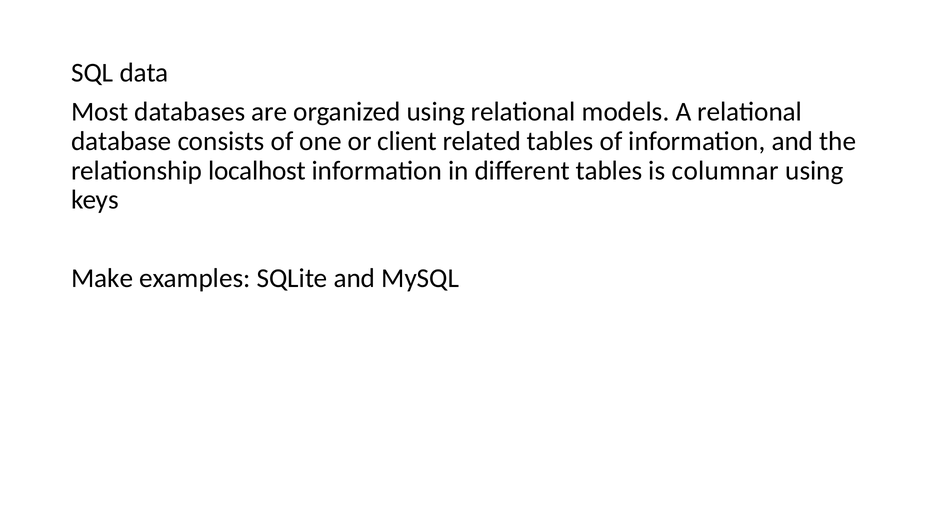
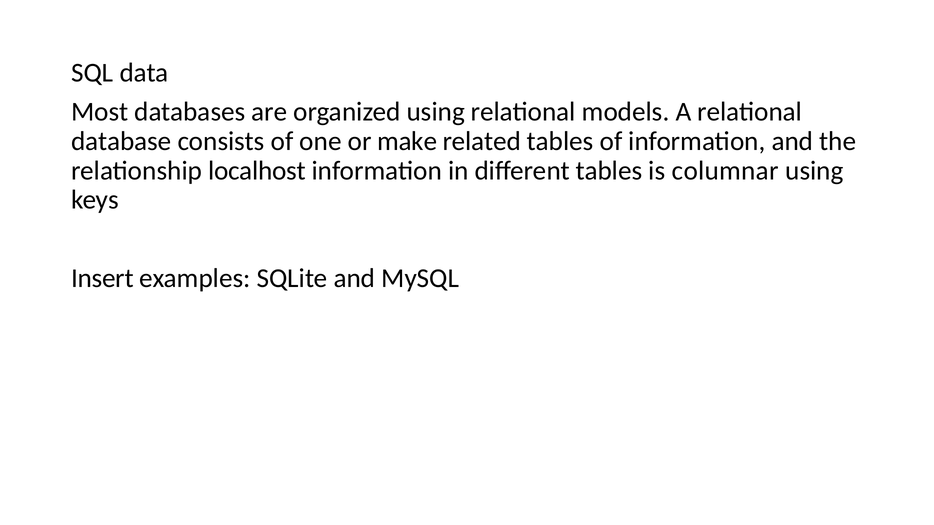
client: client -> make
Make: Make -> Insert
